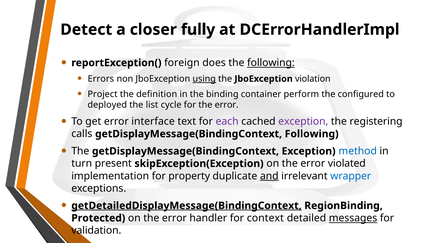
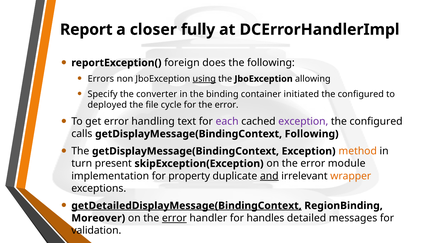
Detect: Detect -> Report
following at (271, 63) underline: present -> none
violation: violation -> allowing
Project: Project -> Specify
definition: definition -> converter
perform: perform -> initiated
list: list -> file
interface: interface -> handling
registering at (376, 121): registering -> configured
method colour: blue -> orange
violated: violated -> module
wrapper colour: blue -> orange
Protected: Protected -> Moreover
error at (174, 218) underline: none -> present
context: context -> handles
messages underline: present -> none
